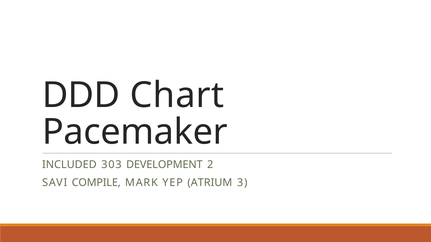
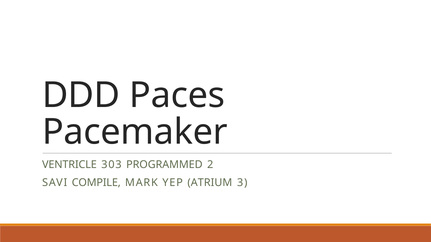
Chart: Chart -> Paces
INCLUDED: INCLUDED -> VENTRICLE
DEVELOPMENT: DEVELOPMENT -> PROGRAMMED
